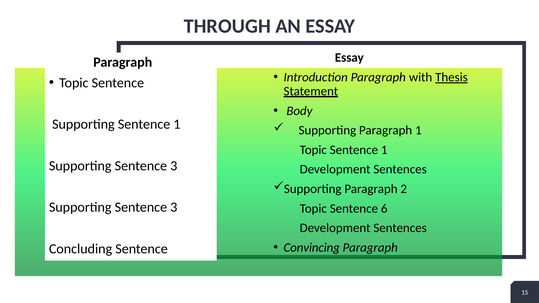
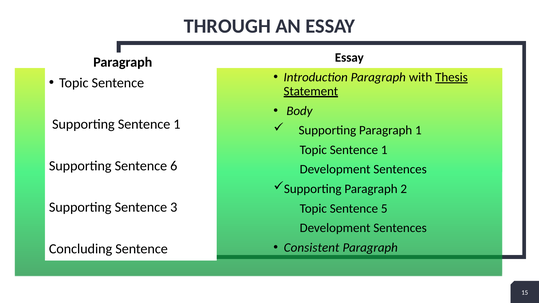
3 at (174, 166): 3 -> 6
6: 6 -> 5
Convincing: Convincing -> Consistent
